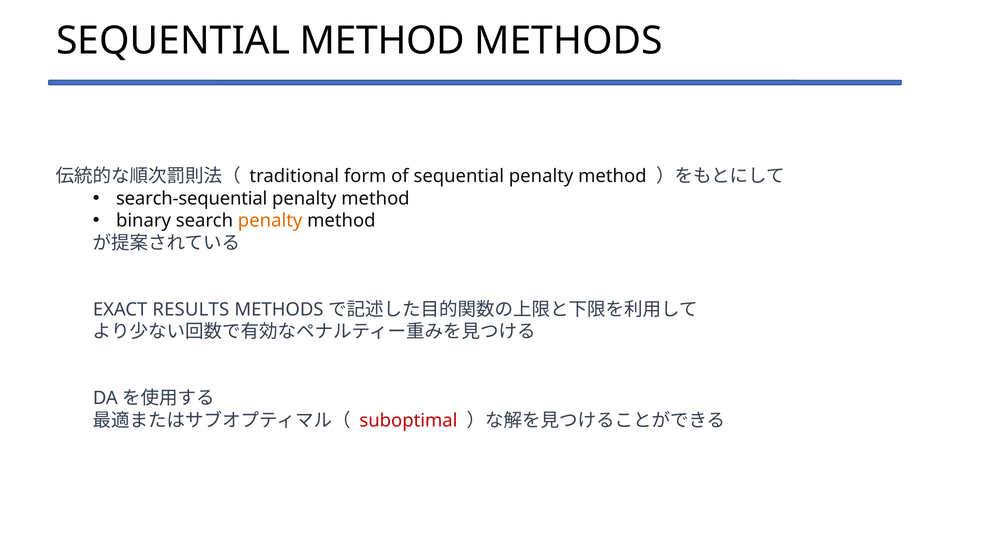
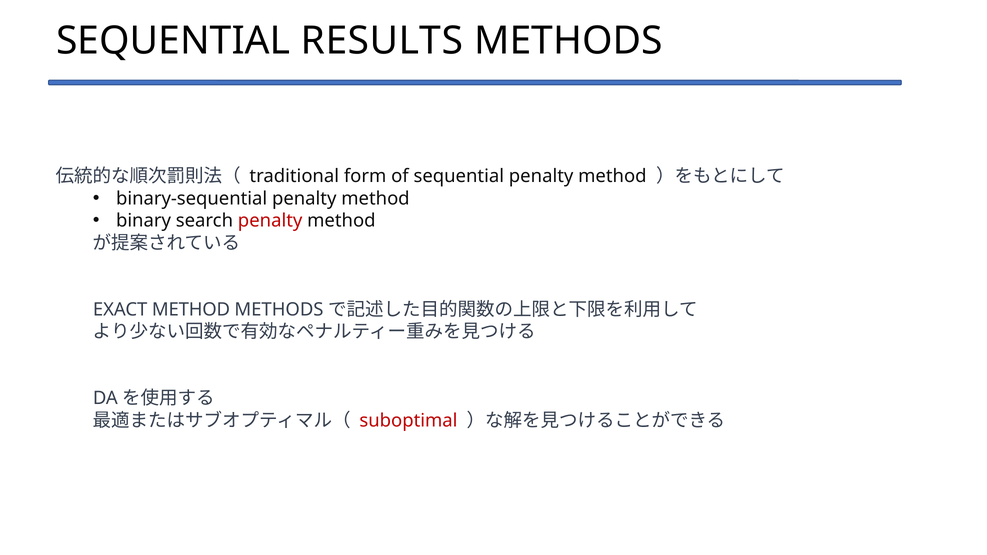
SEQUENTIAL METHOD: METHOD -> RESULTS
search-sequential: search-sequential -> binary-sequential
penalty at (270, 221) colour: orange -> red
EXACT RESULTS: RESULTS -> METHOD
